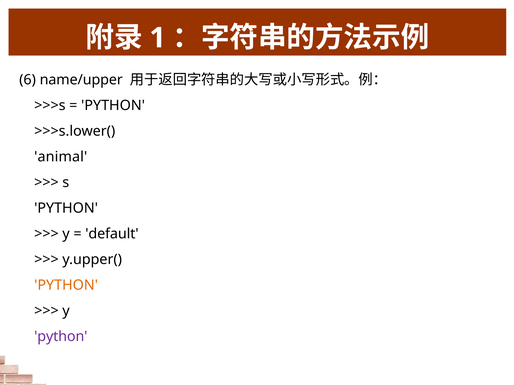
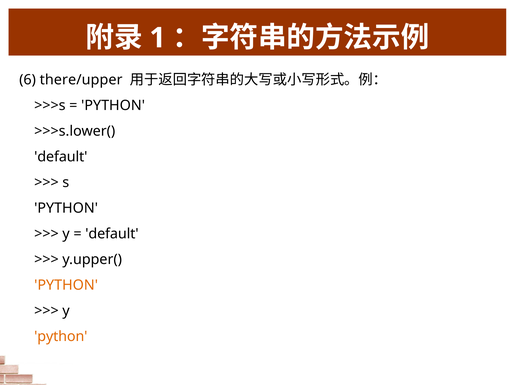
name/upper: name/upper -> there/upper
animal at (61, 157): animal -> default
python at (61, 337) colour: purple -> orange
